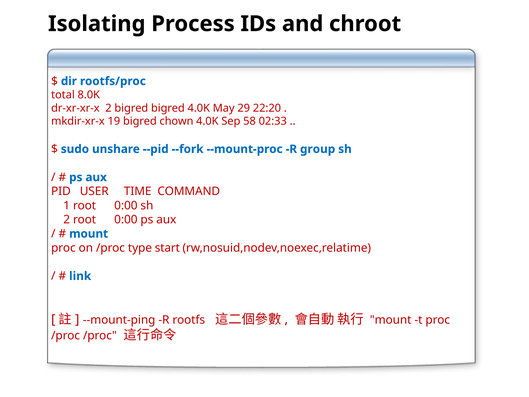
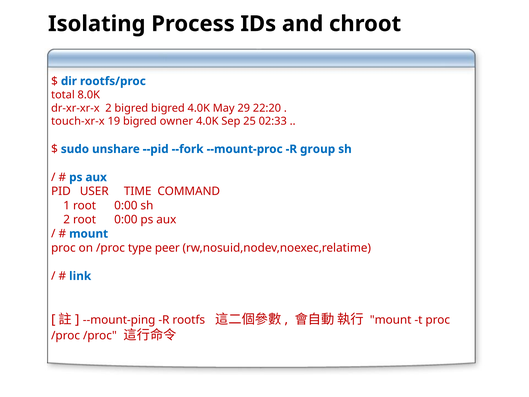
mkdir-xr-x: mkdir-xr-x -> touch-xr-x
chown: chown -> owner
58: 58 -> 25
start: start -> peer
